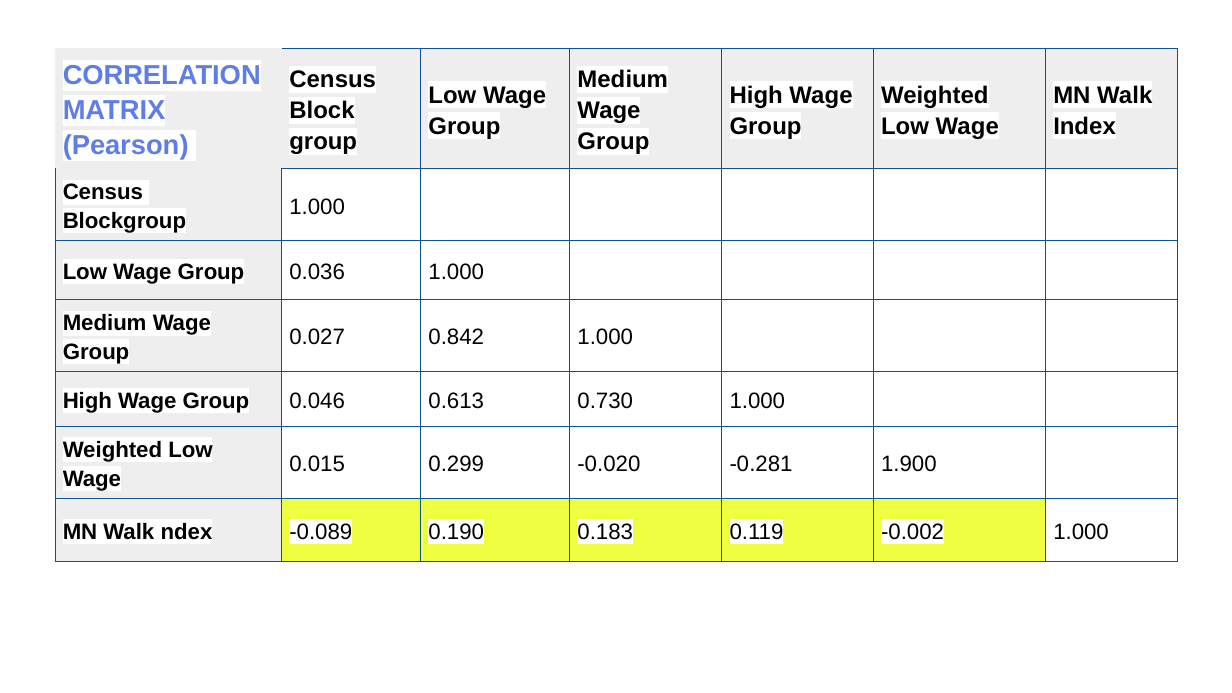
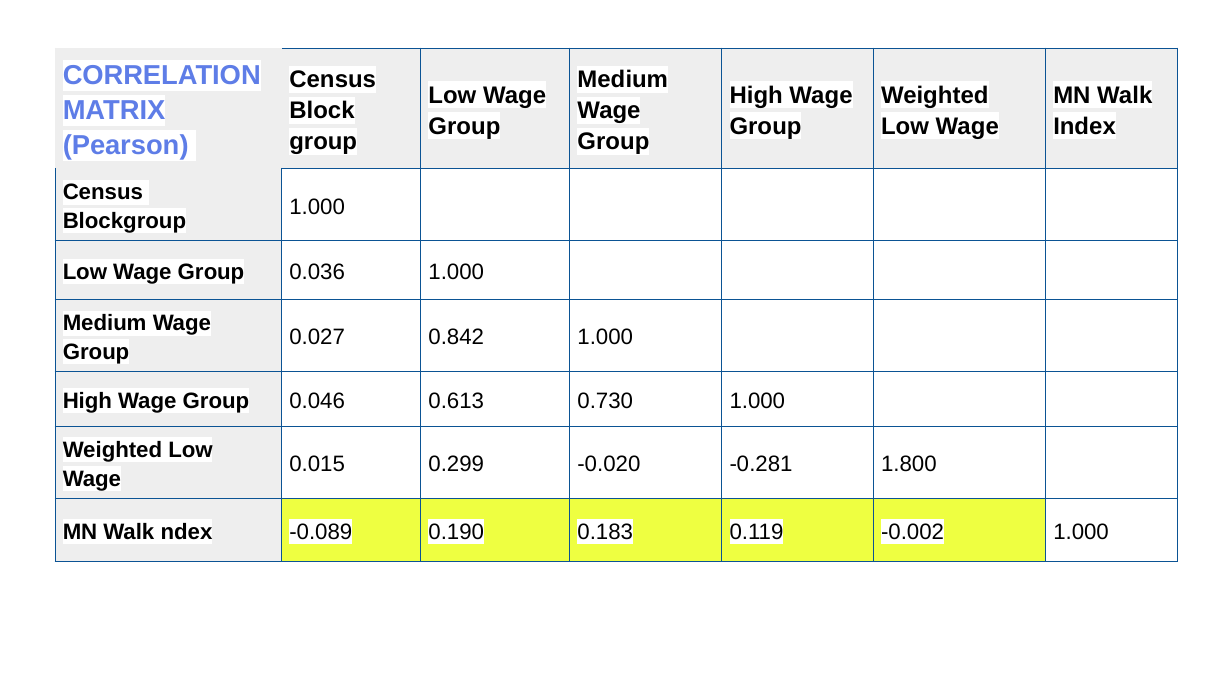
1.900: 1.900 -> 1.800
